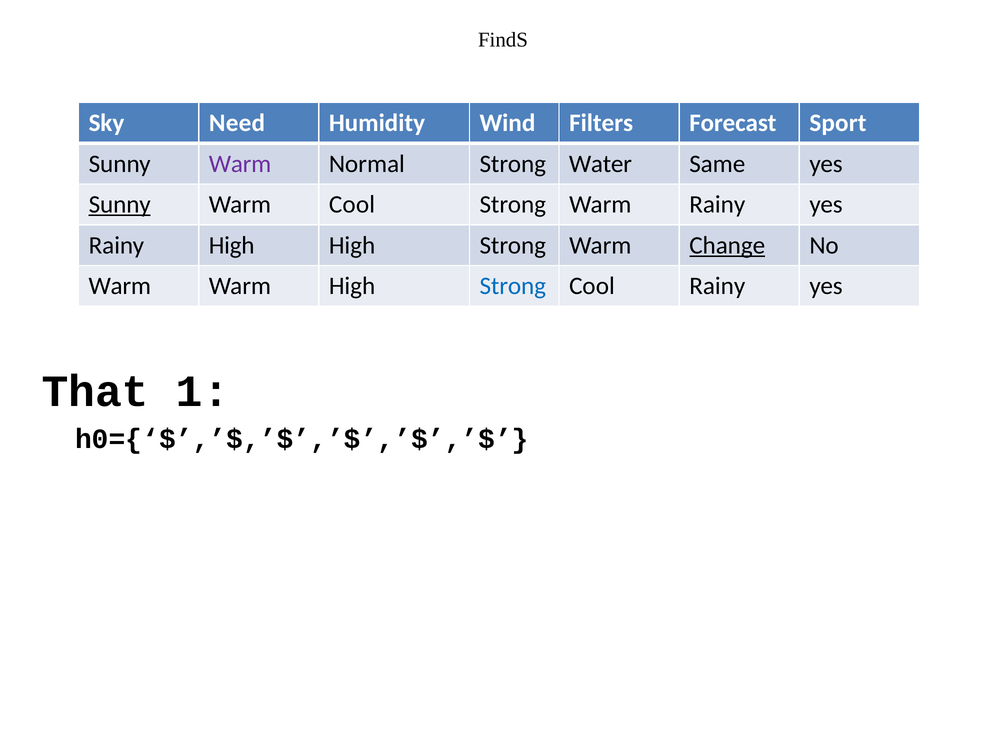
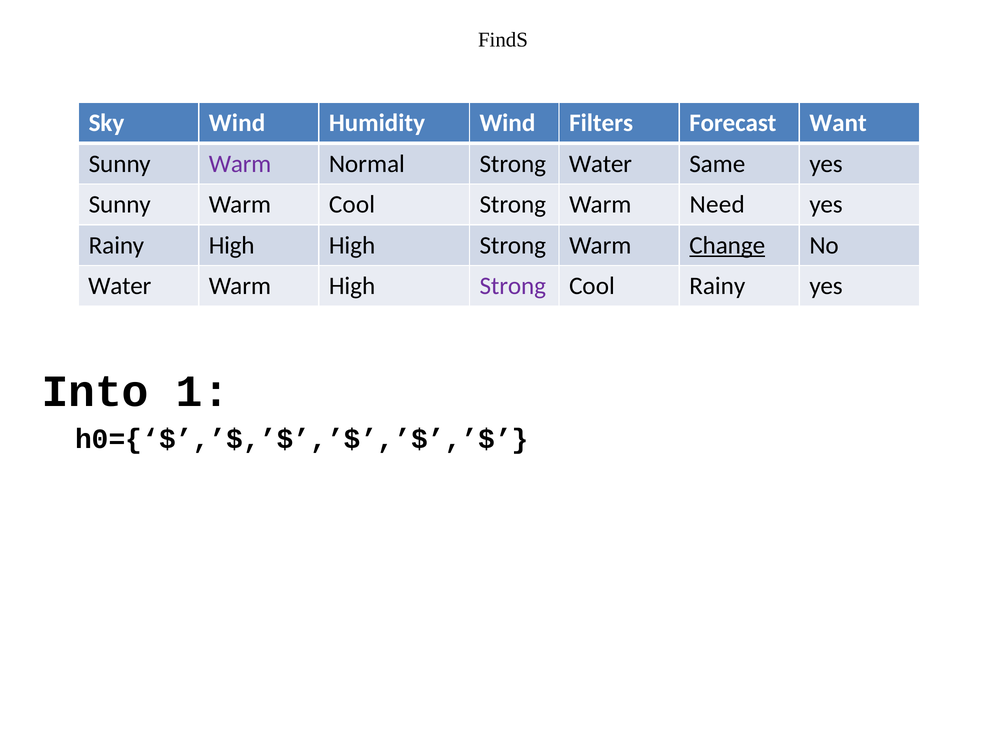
Sky Need: Need -> Wind
Sport: Sport -> Want
Sunny at (120, 205) underline: present -> none
Warm Rainy: Rainy -> Need
Warm at (120, 286): Warm -> Water
Strong at (513, 286) colour: blue -> purple
That: That -> Into
